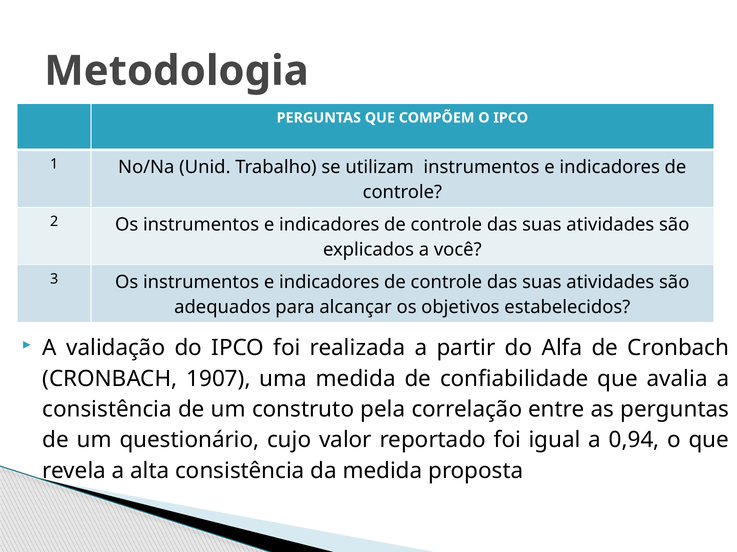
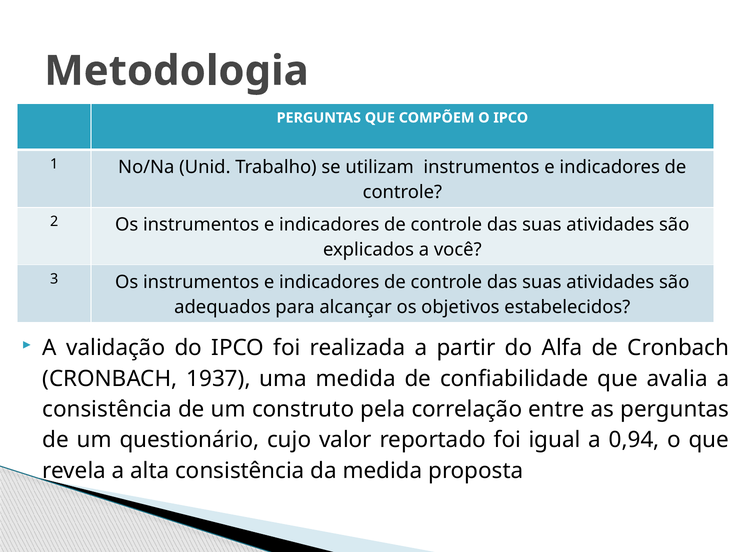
1907: 1907 -> 1937
